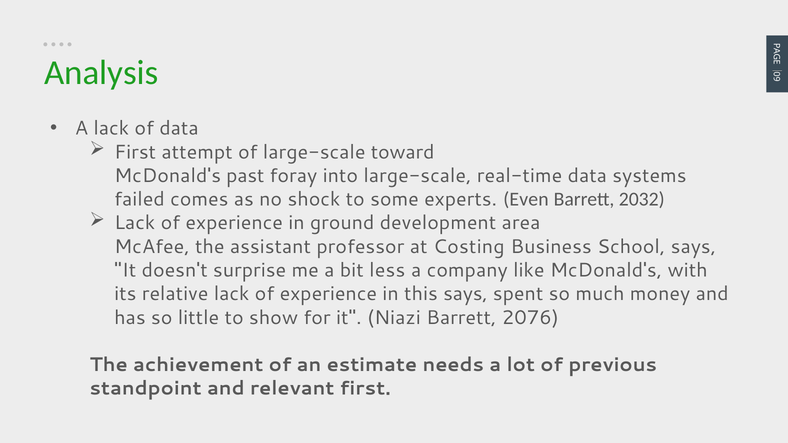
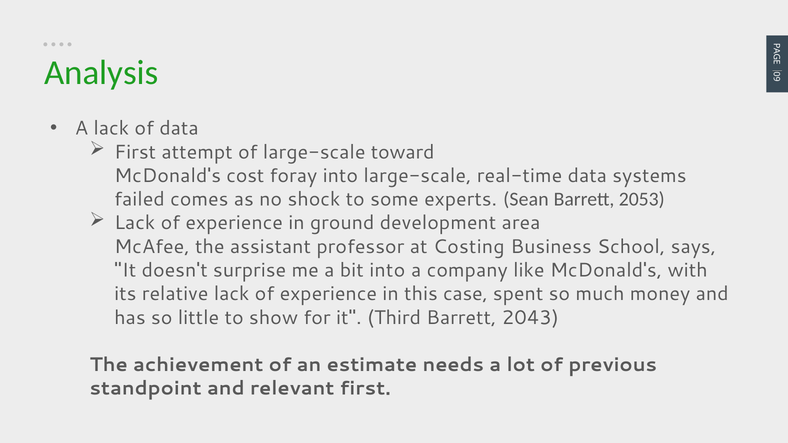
past: past -> cost
Even: Even -> Sean
2032: 2032 -> 2053
bit less: less -> into
this says: says -> case
Niazi: Niazi -> Third
2076: 2076 -> 2043
